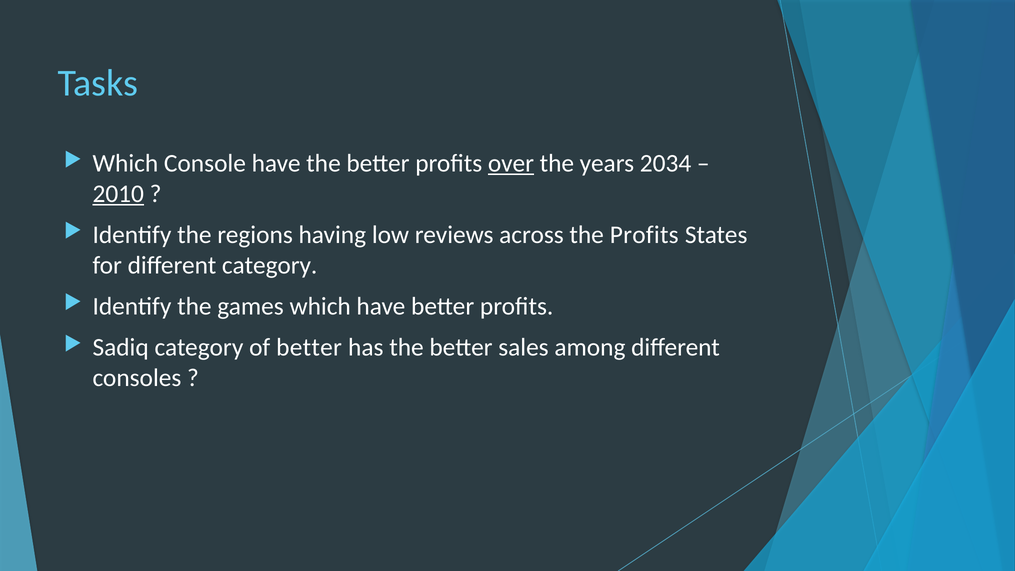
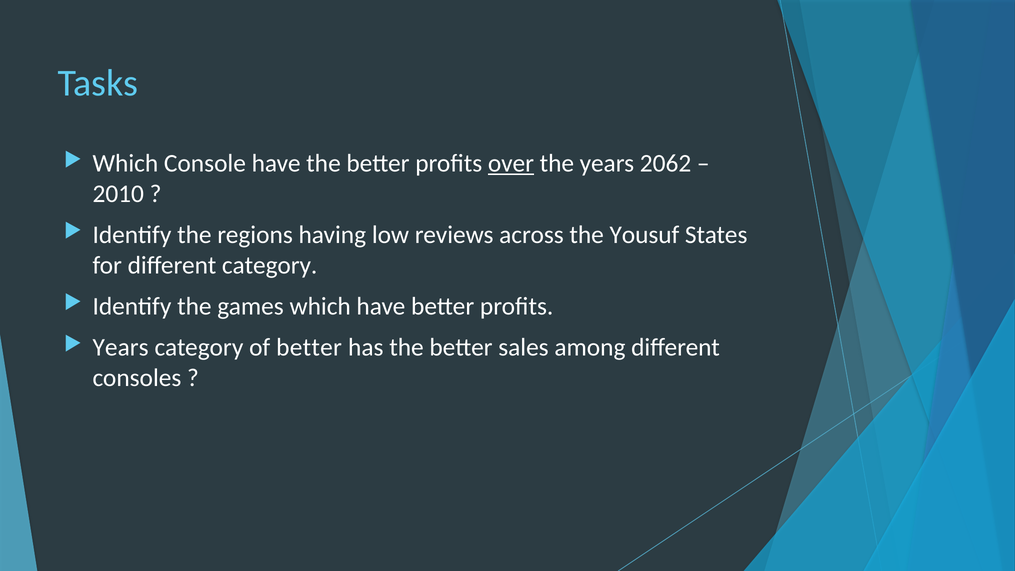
2034: 2034 -> 2062
2010 underline: present -> none
the Profits: Profits -> Yousuf
Sadiq at (121, 347): Sadiq -> Years
